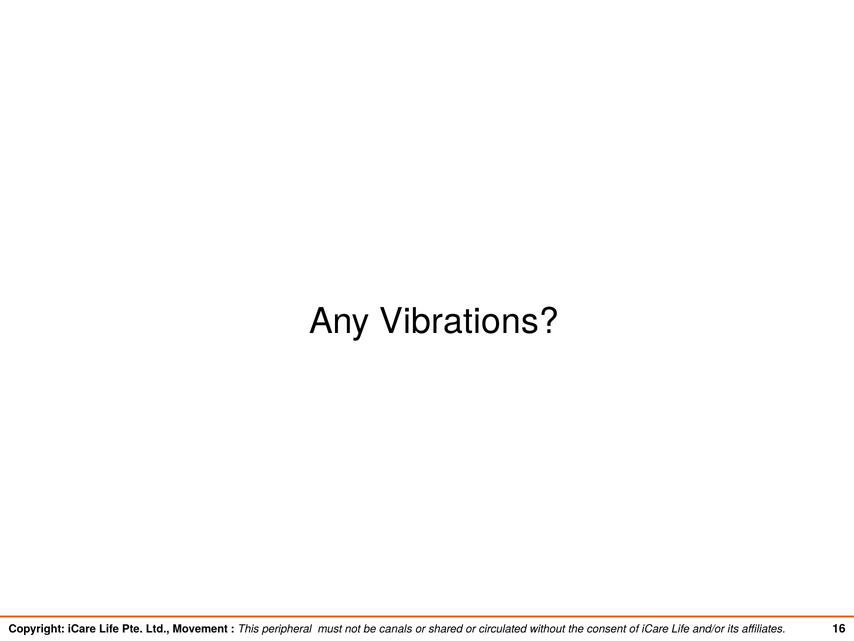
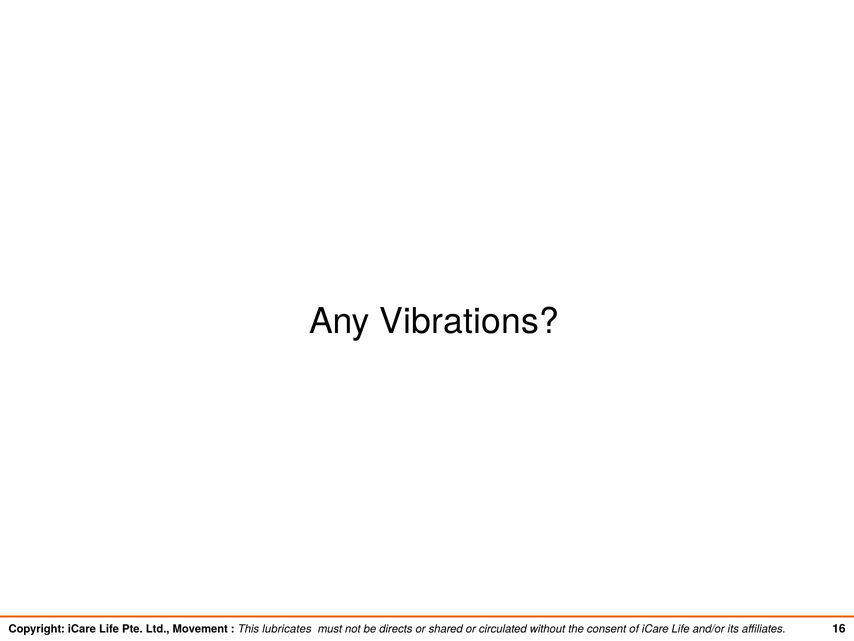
peripheral: peripheral -> lubricates
canals: canals -> directs
